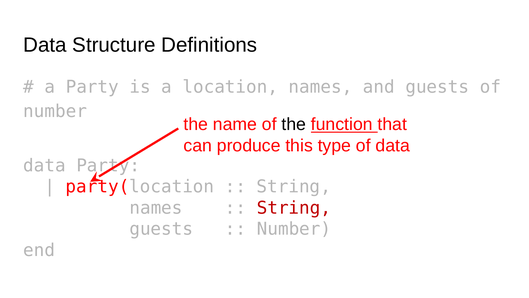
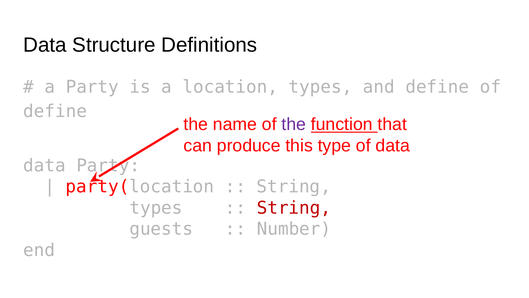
location names: names -> types
and guests: guests -> define
number at (55, 111): number -> define
the at (294, 124) colour: black -> purple
names at (156, 208): names -> types
